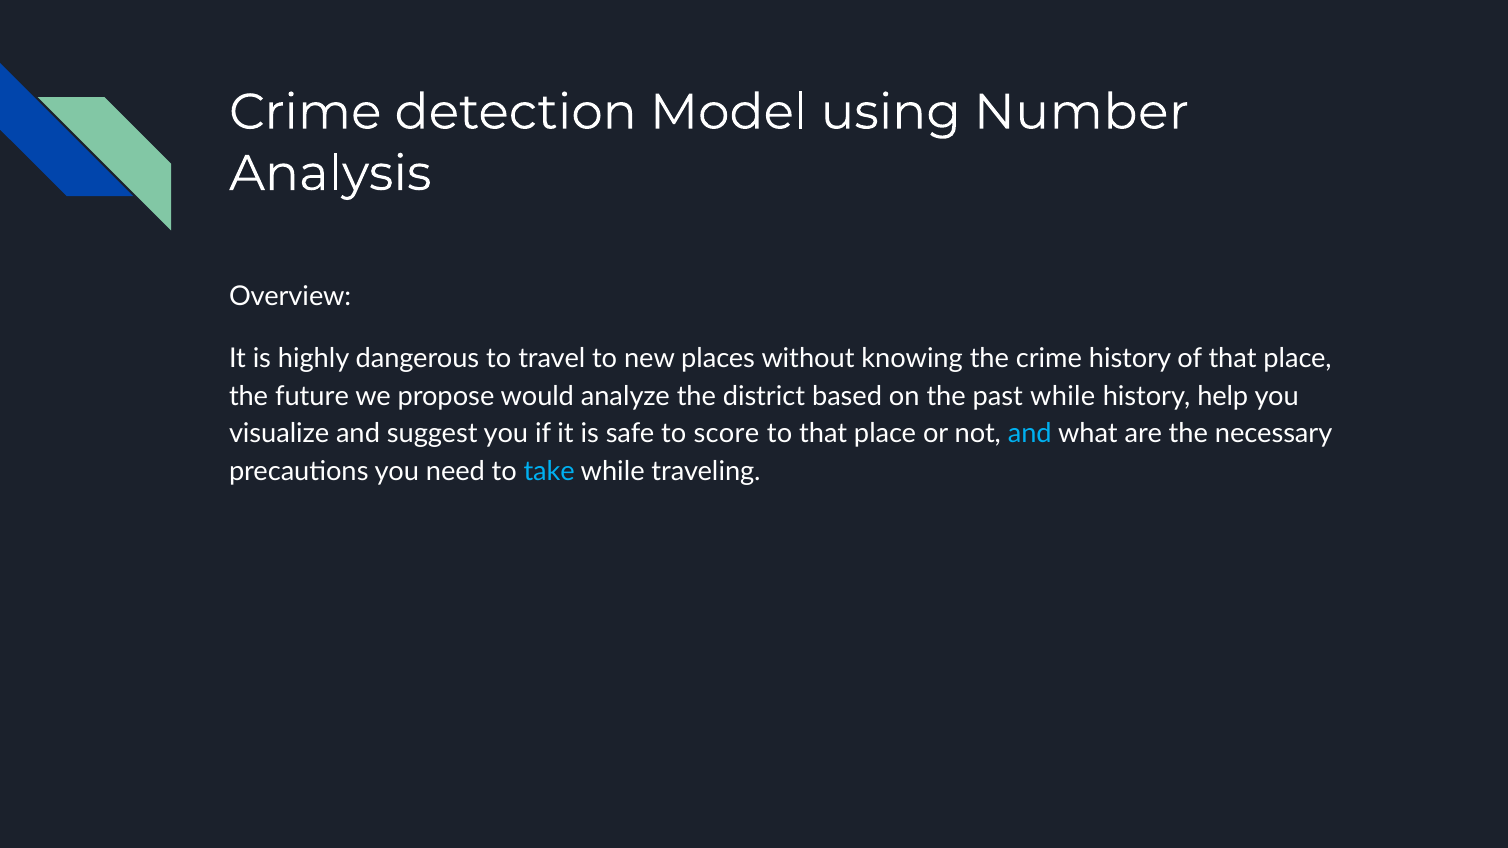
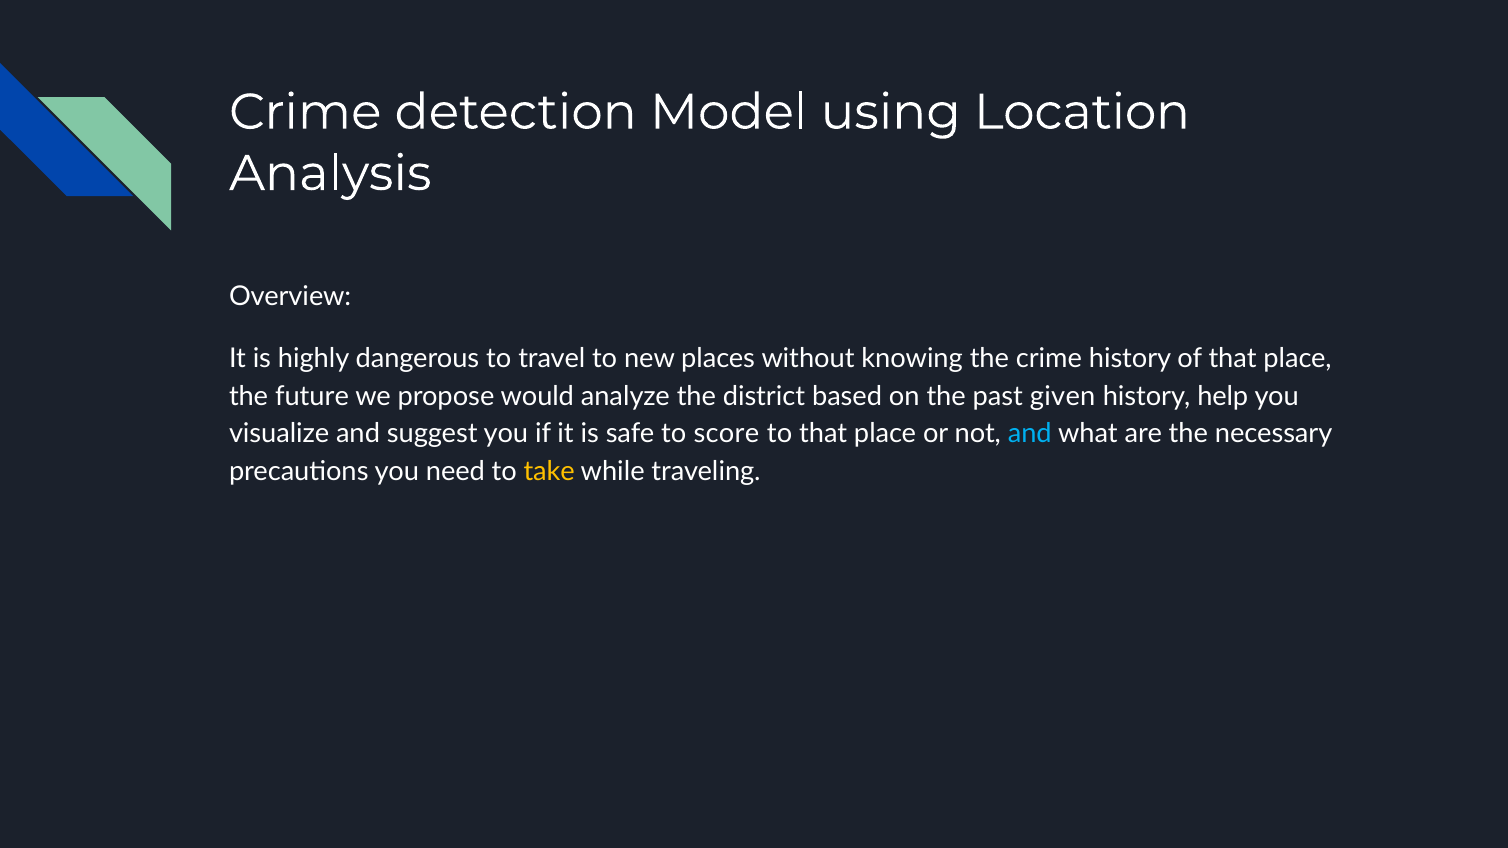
Number: Number -> Location
past while: while -> given
take colour: light blue -> yellow
